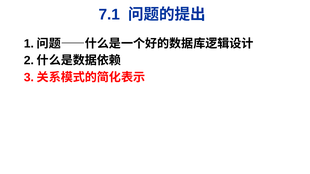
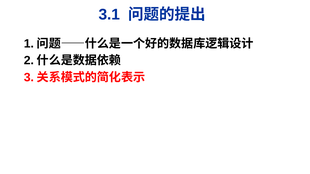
7.1: 7.1 -> 3.1
